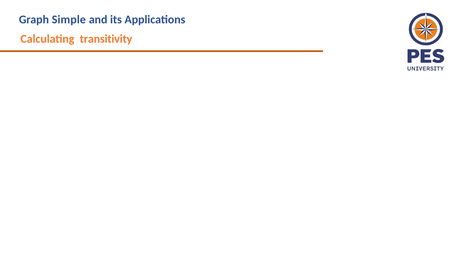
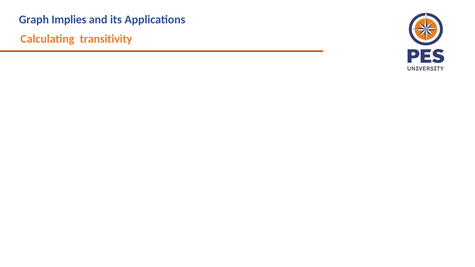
Simple: Simple -> Implies
